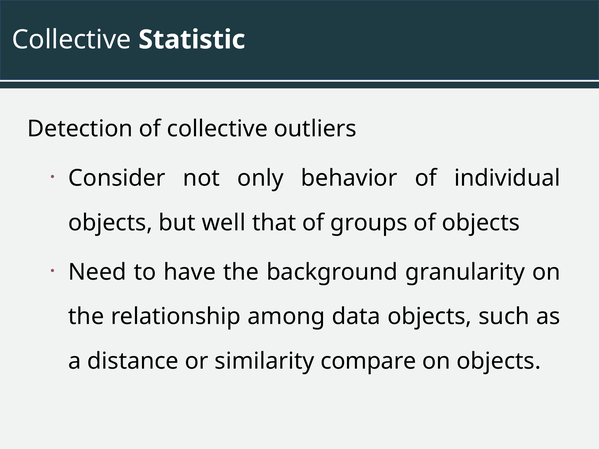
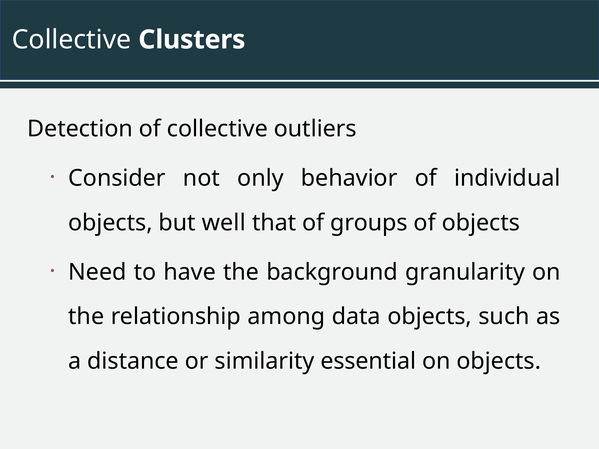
Statistic: Statistic -> Clusters
compare: compare -> essential
